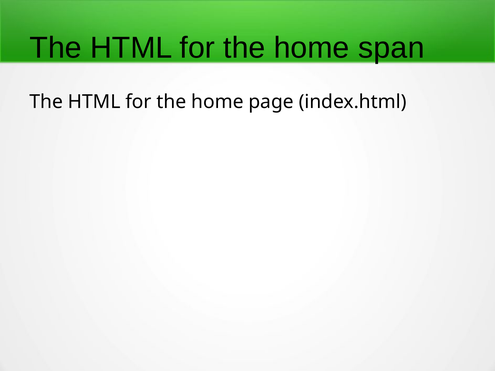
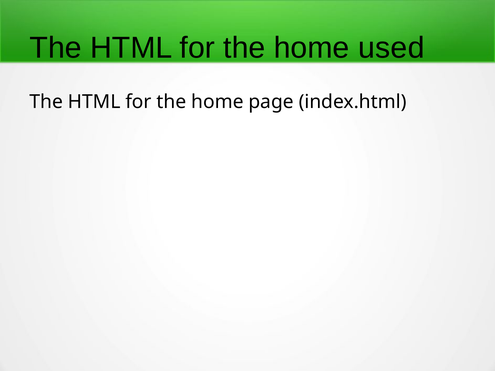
span: span -> used
